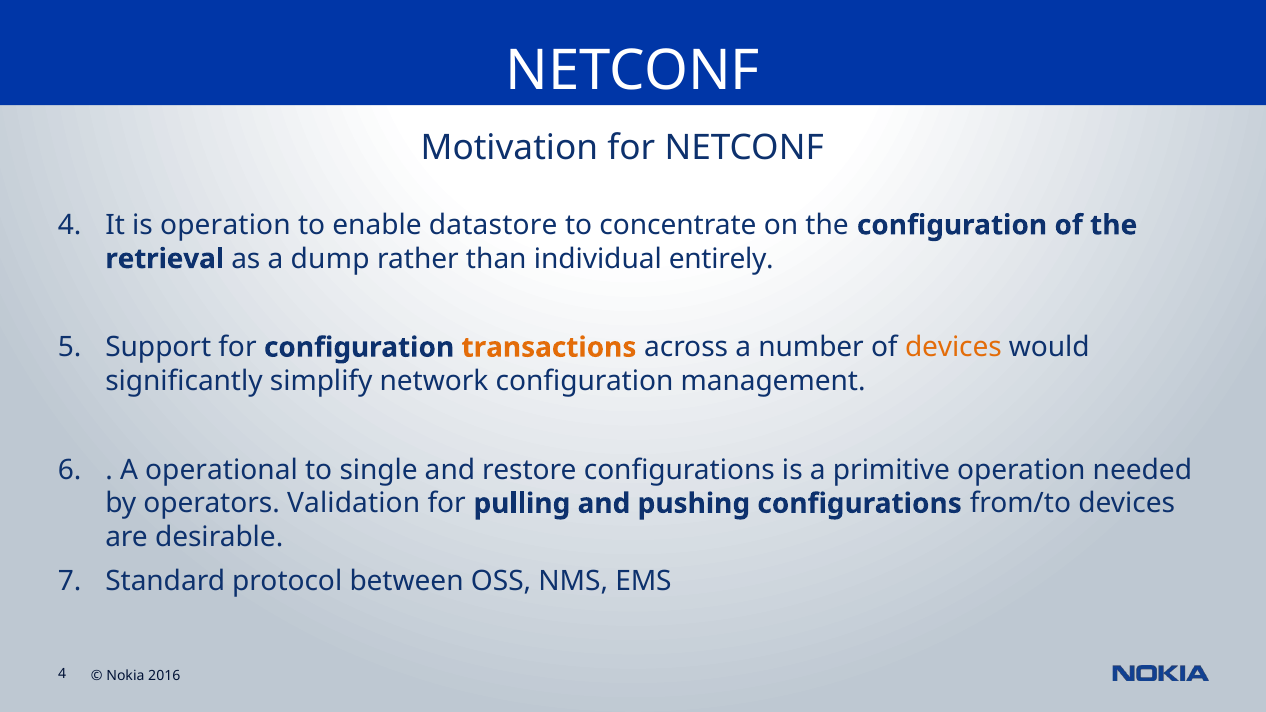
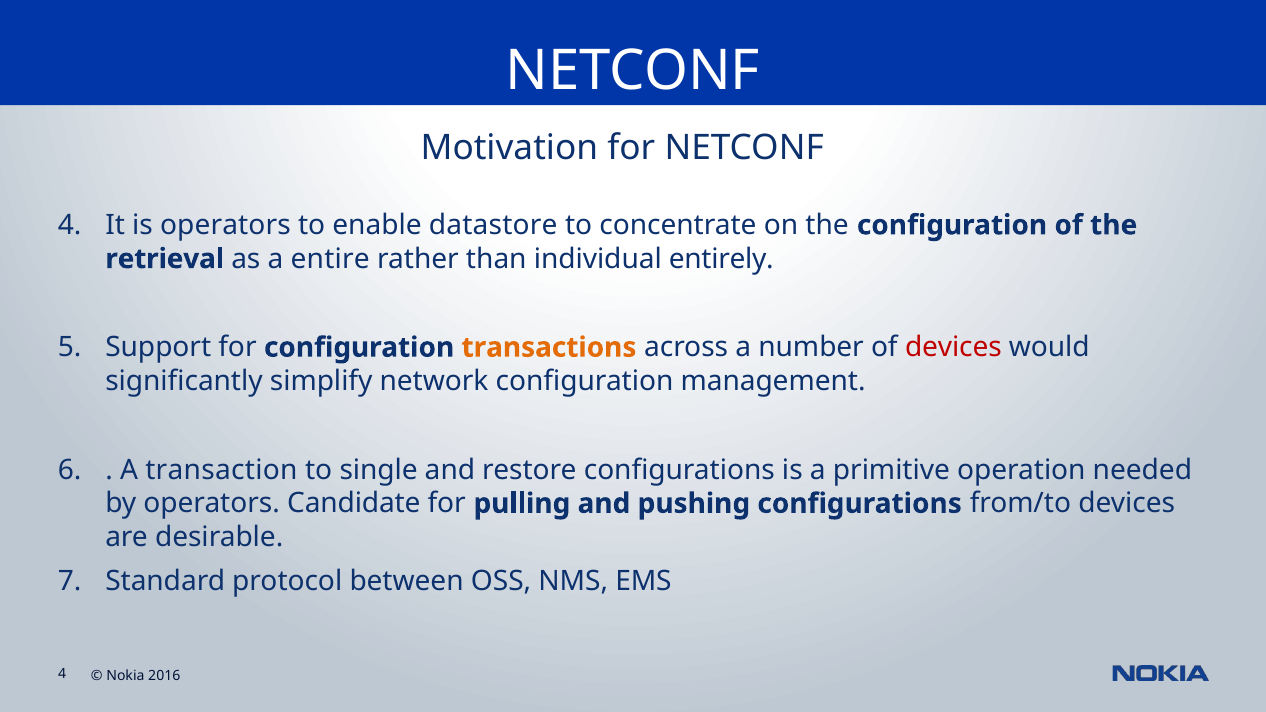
is operation: operation -> operators
dump: dump -> entire
devices at (953, 348) colour: orange -> red
operational: operational -> transaction
Validation: Validation -> Candidate
